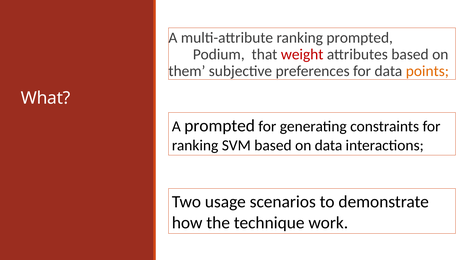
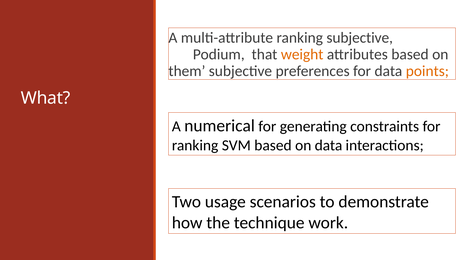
ranking prompted: prompted -> subjective
weight colour: red -> orange
A prompted: prompted -> numerical
